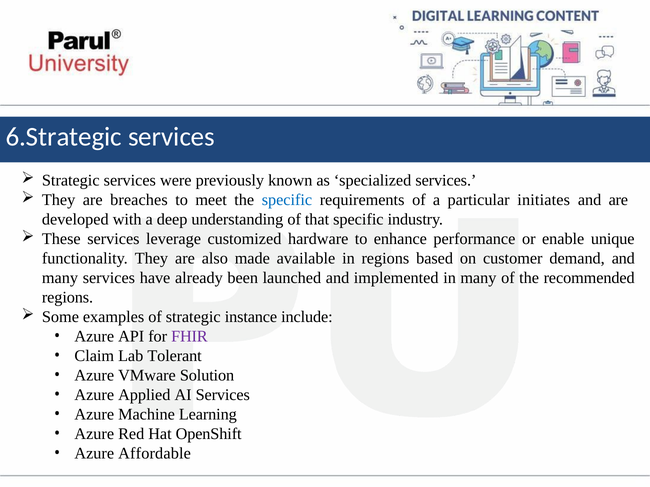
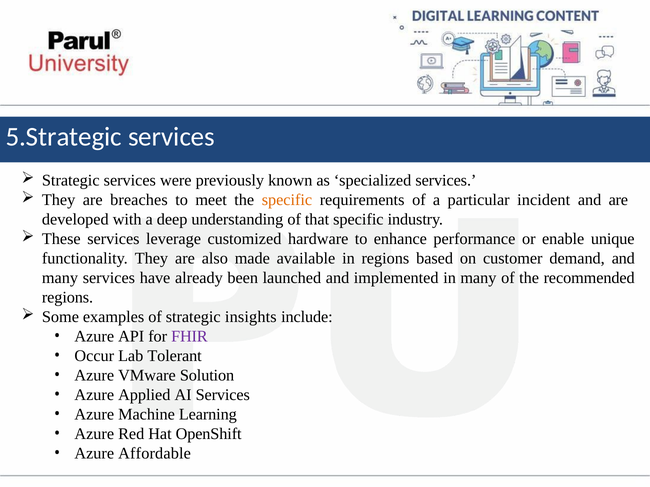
6.Strategic: 6.Strategic -> 5.Strategic
specific at (287, 200) colour: blue -> orange
initiates: initiates -> incident
instance: instance -> insights
Claim: Claim -> Occur
